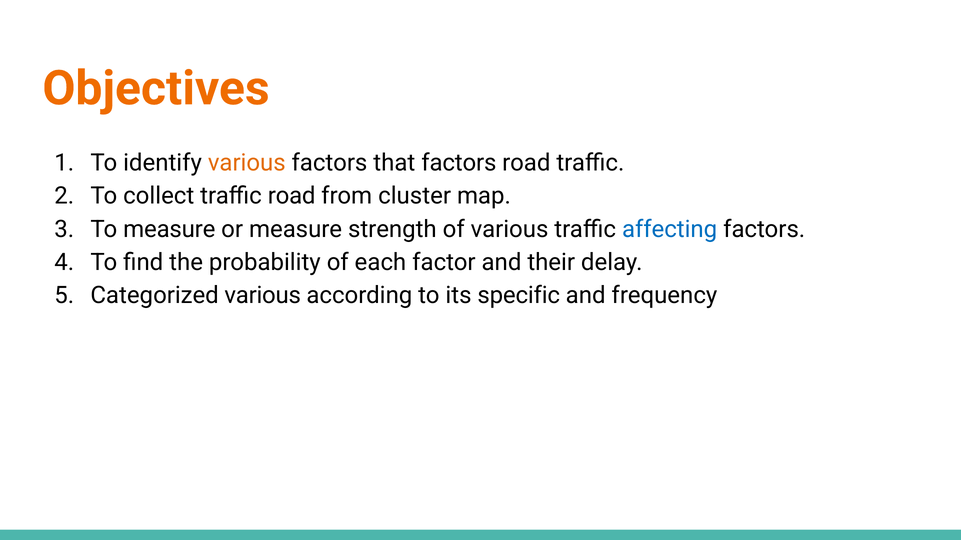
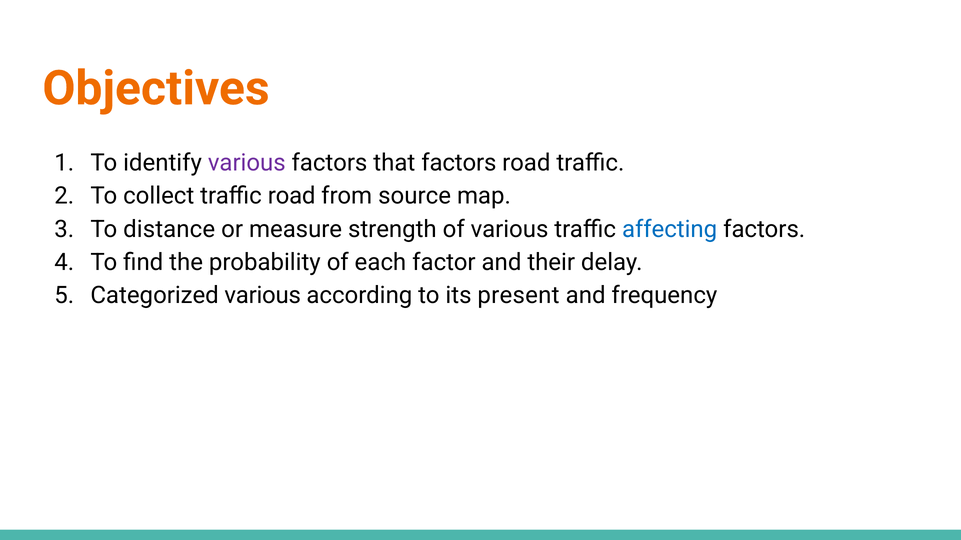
various at (247, 163) colour: orange -> purple
cluster: cluster -> source
To measure: measure -> distance
specific: specific -> present
